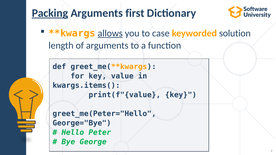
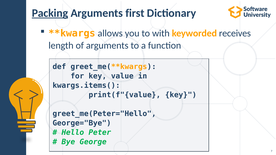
allows underline: present -> none
case: case -> with
solution: solution -> receives
